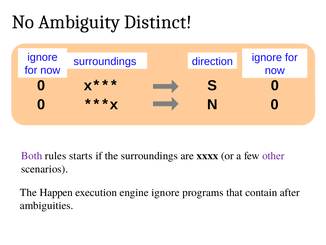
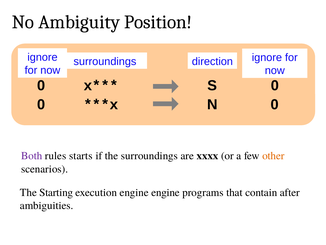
Distinct: Distinct -> Position
other colour: purple -> orange
Happen: Happen -> Starting
engine ignore: ignore -> engine
